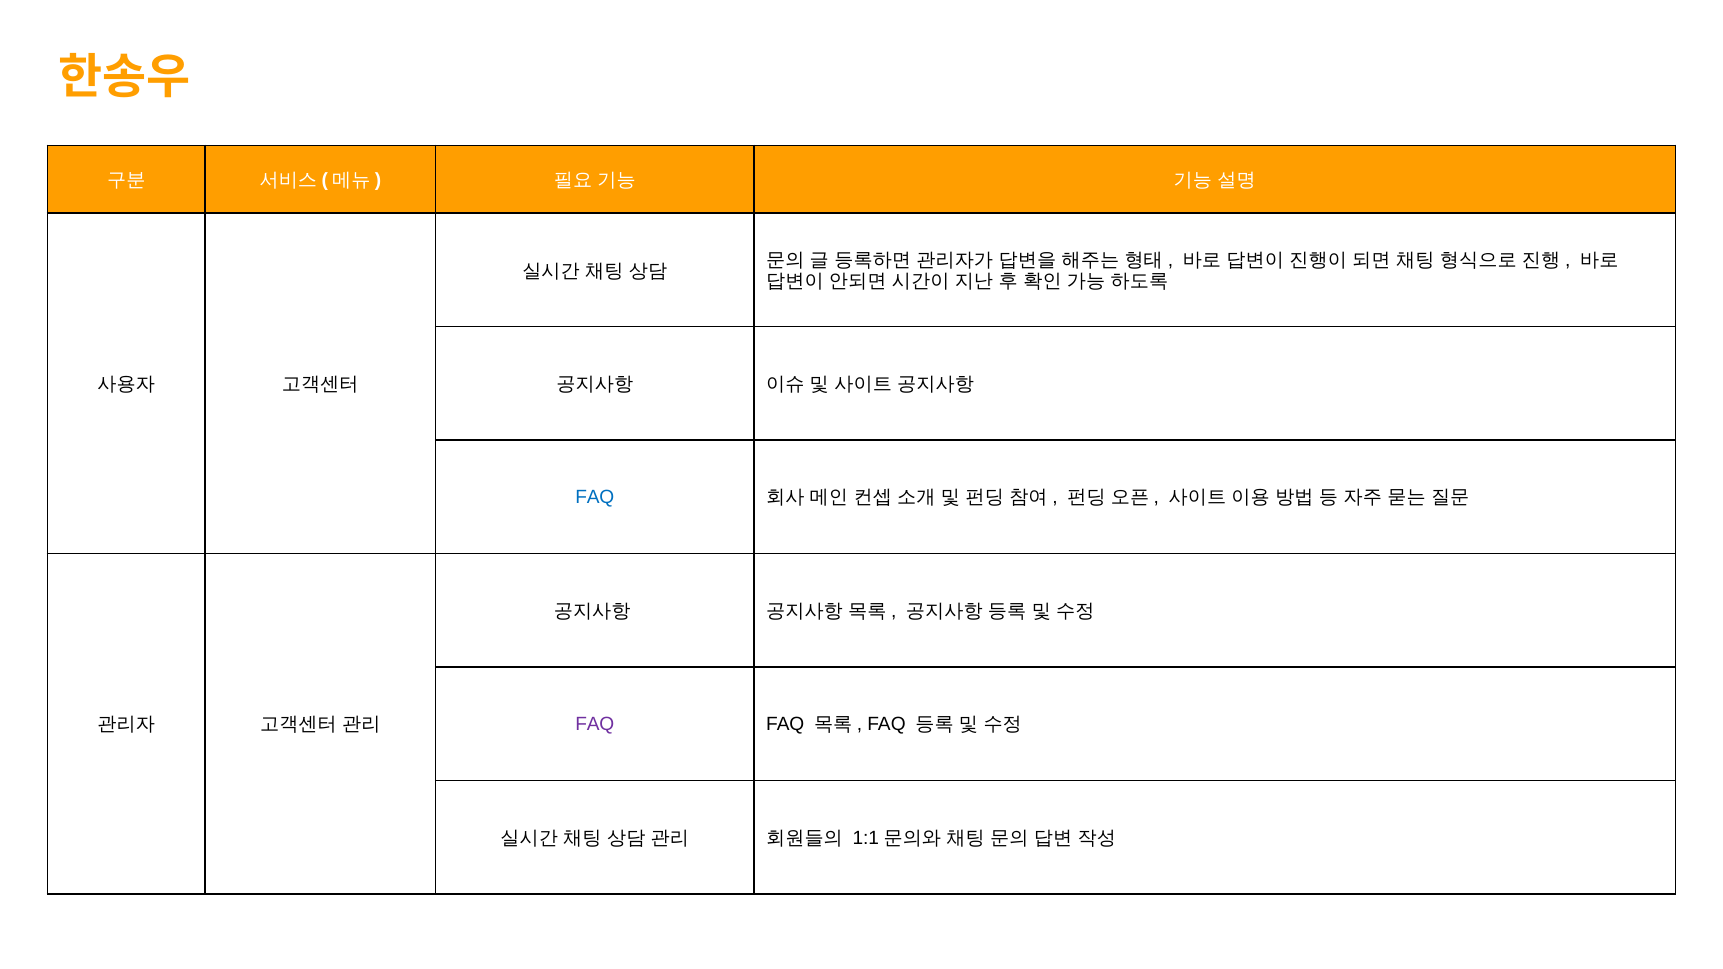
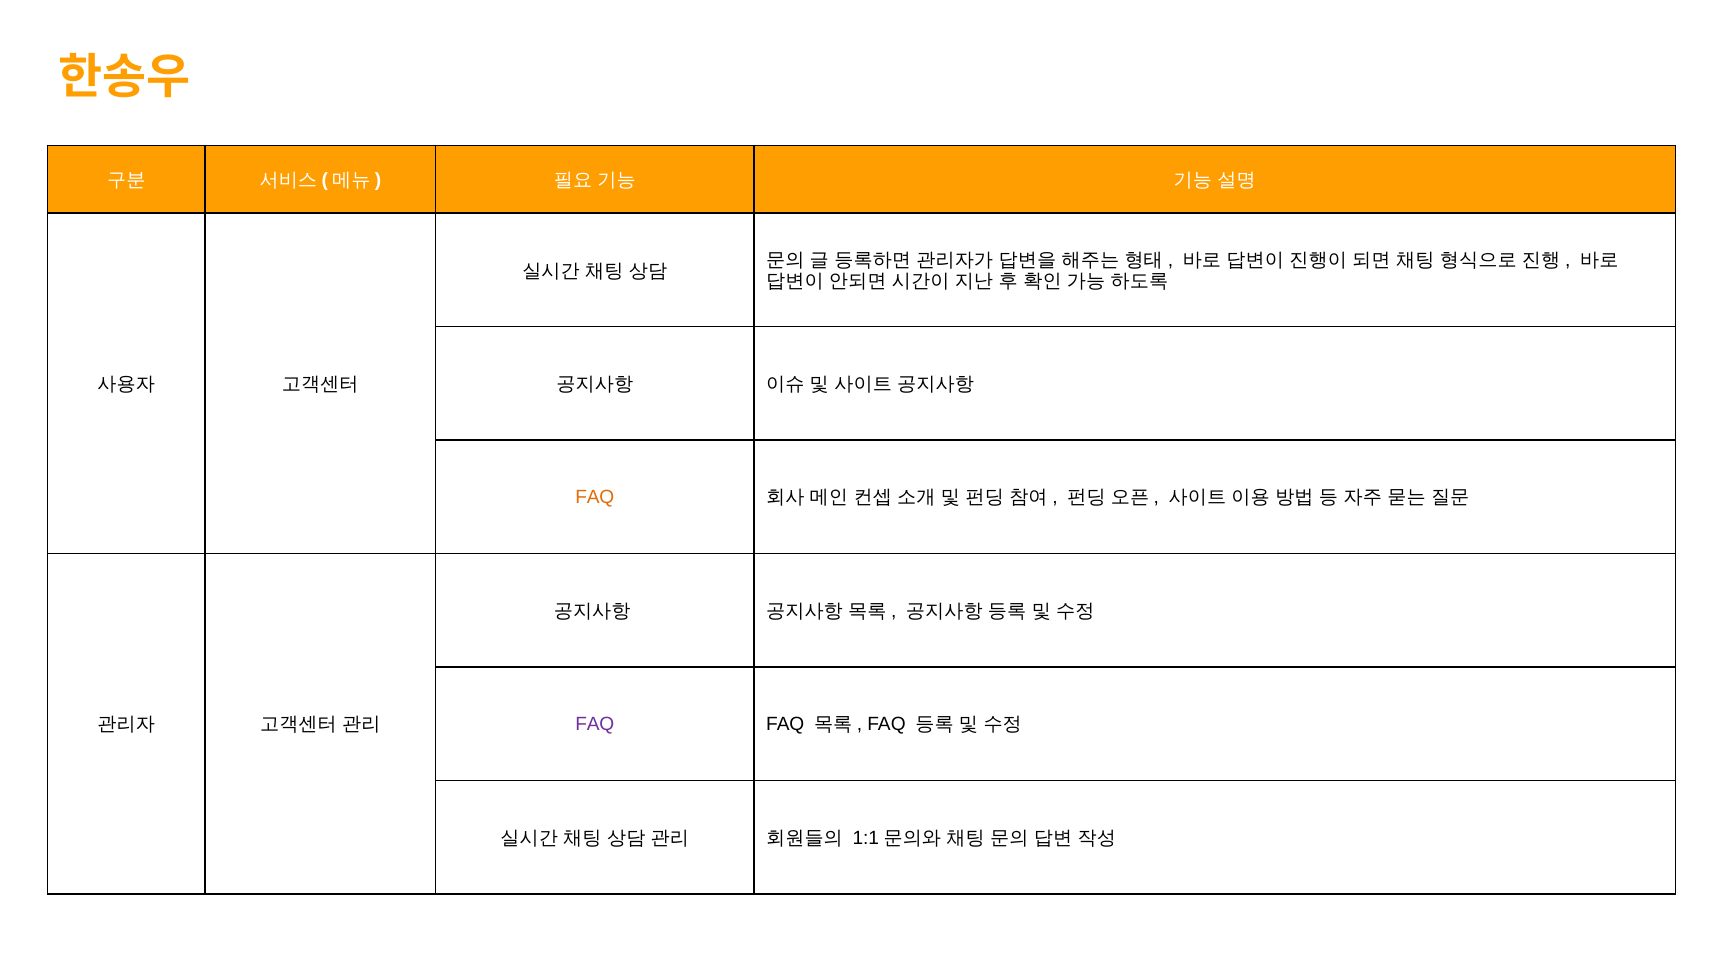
FAQ at (595, 498) colour: blue -> orange
